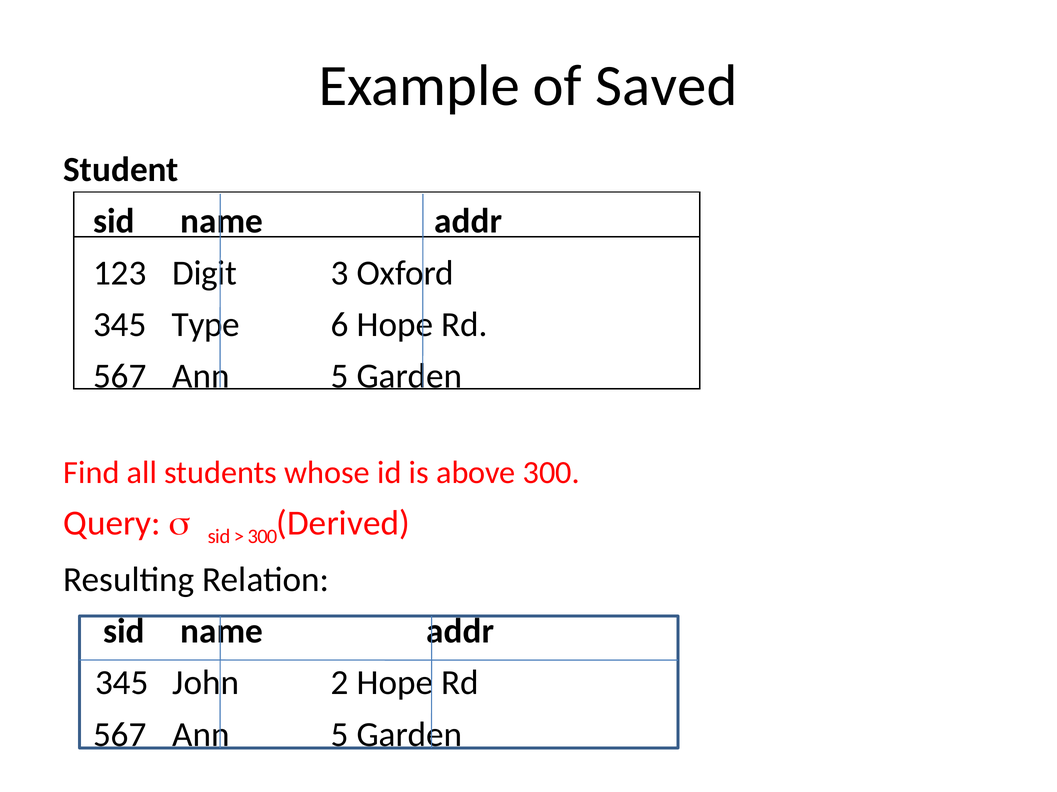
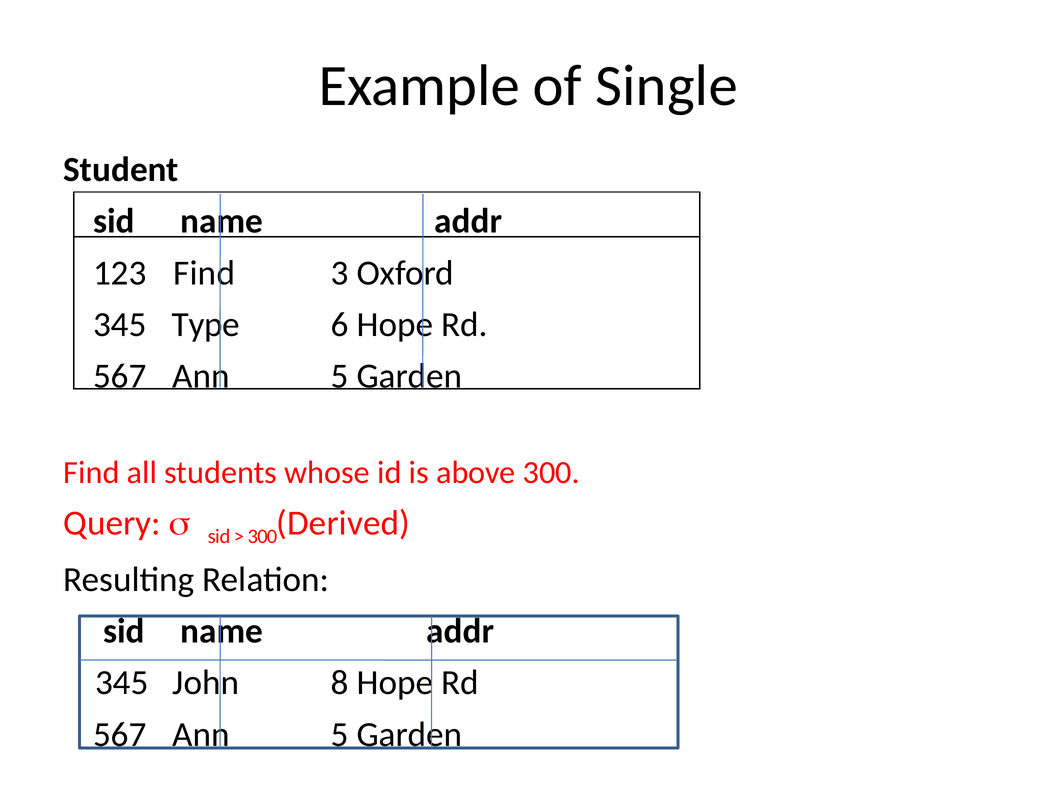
Saved: Saved -> Single
123 Digit: Digit -> Find
2: 2 -> 8
